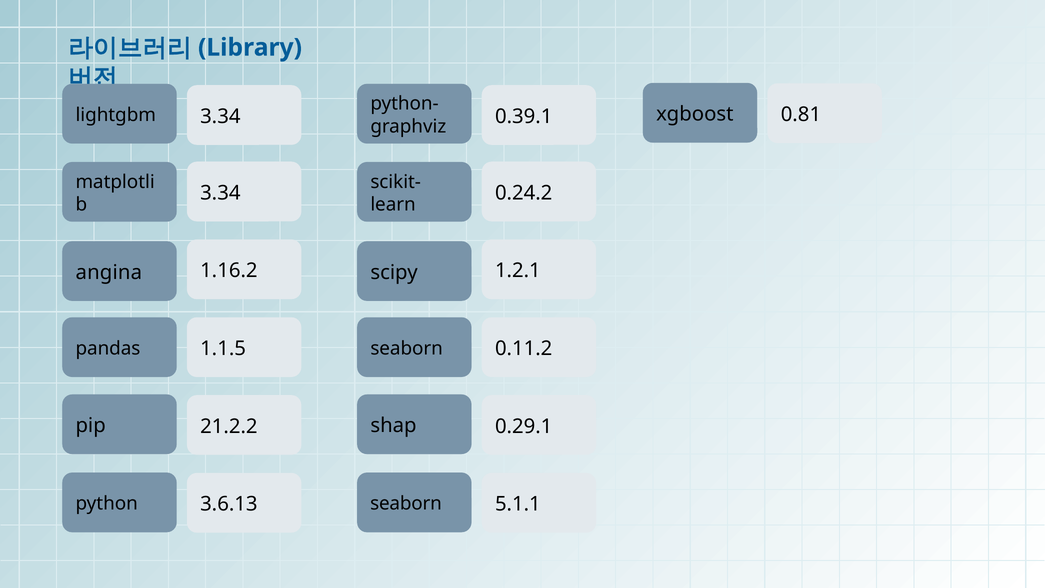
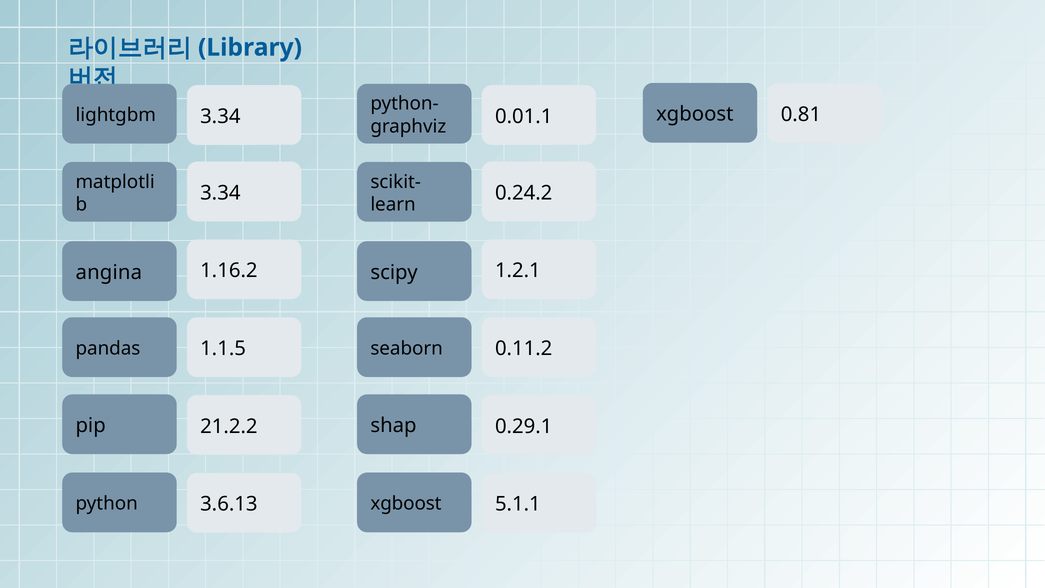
0.39.1: 0.39.1 -> 0.01.1
seaborn at (406, 504): seaborn -> xgboost
